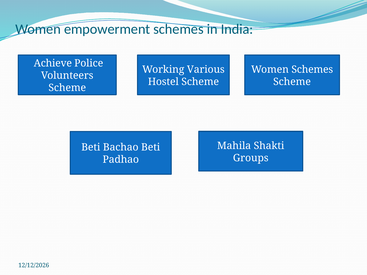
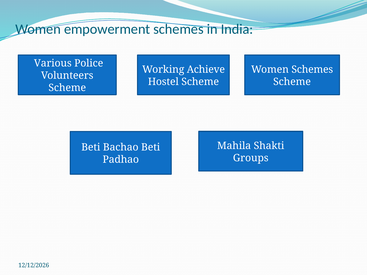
Achieve: Achieve -> Various
Various: Various -> Achieve
